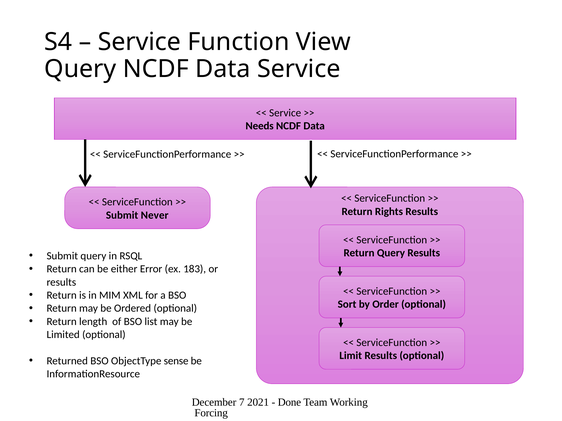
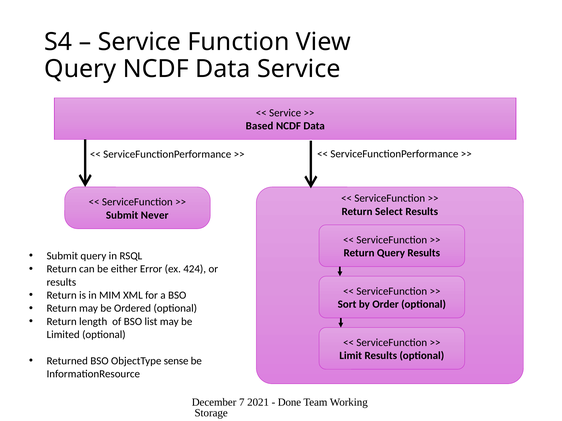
Needs: Needs -> Based
Rights: Rights -> Select
183: 183 -> 424
Forcing: Forcing -> Storage
